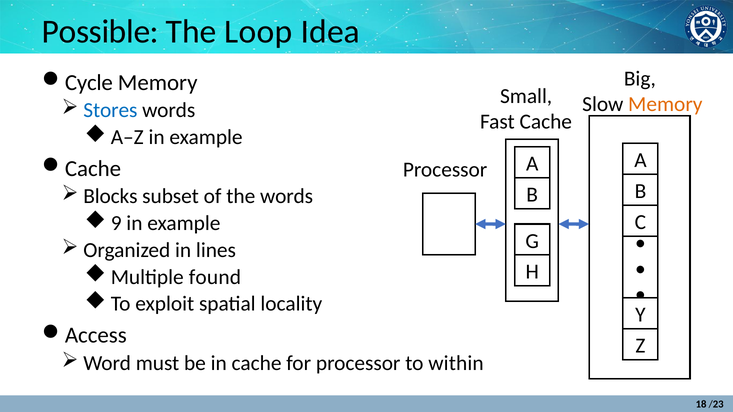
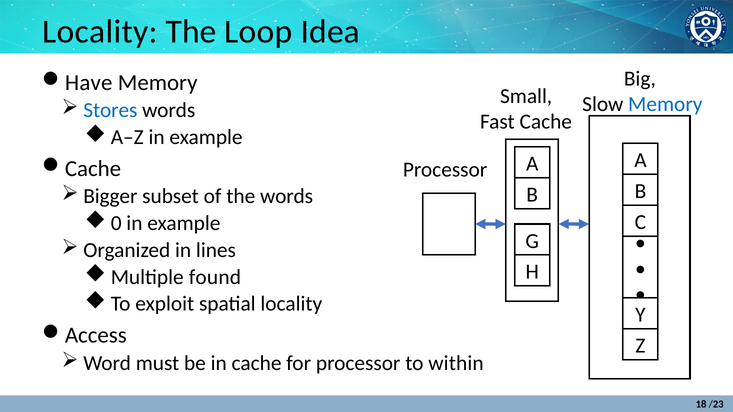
Possible at (100, 31): Possible -> Locality
Cycle: Cycle -> Have
Memory at (665, 104) colour: orange -> blue
Blocks: Blocks -> Bigger
9: 9 -> 0
